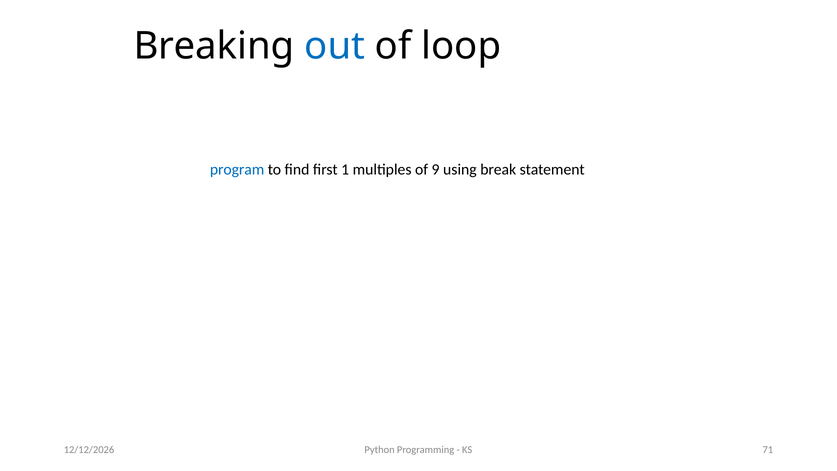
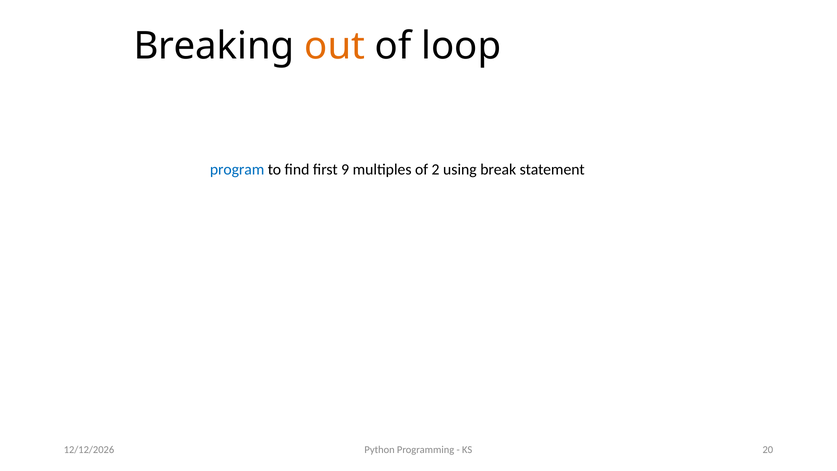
out colour: blue -> orange
1: 1 -> 9
9: 9 -> 2
71: 71 -> 20
